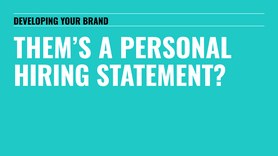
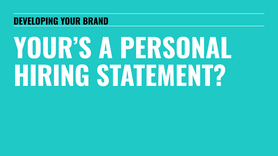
THEM’S: THEM’S -> YOUR’S
